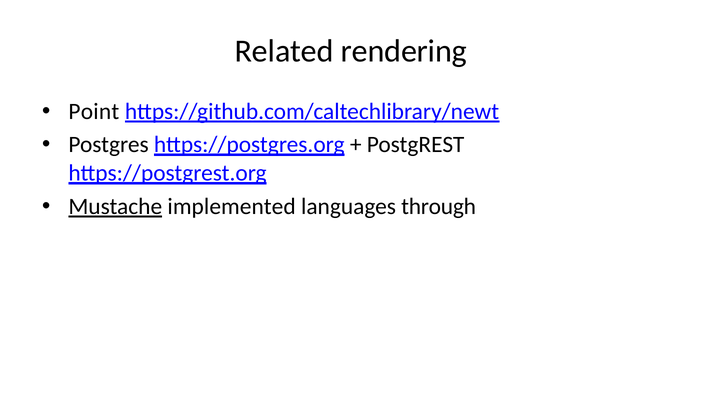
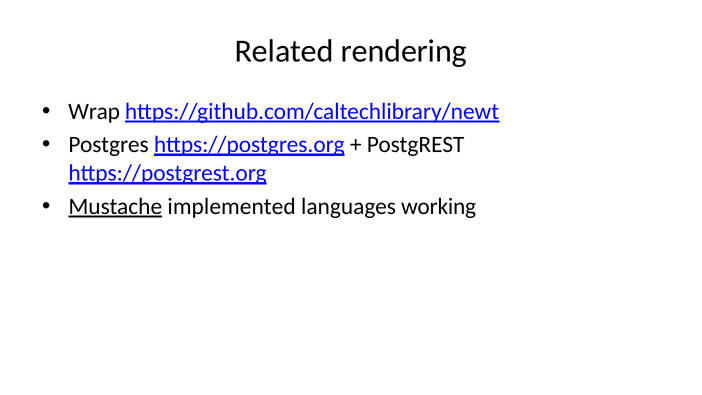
Point: Point -> Wrap
through: through -> working
